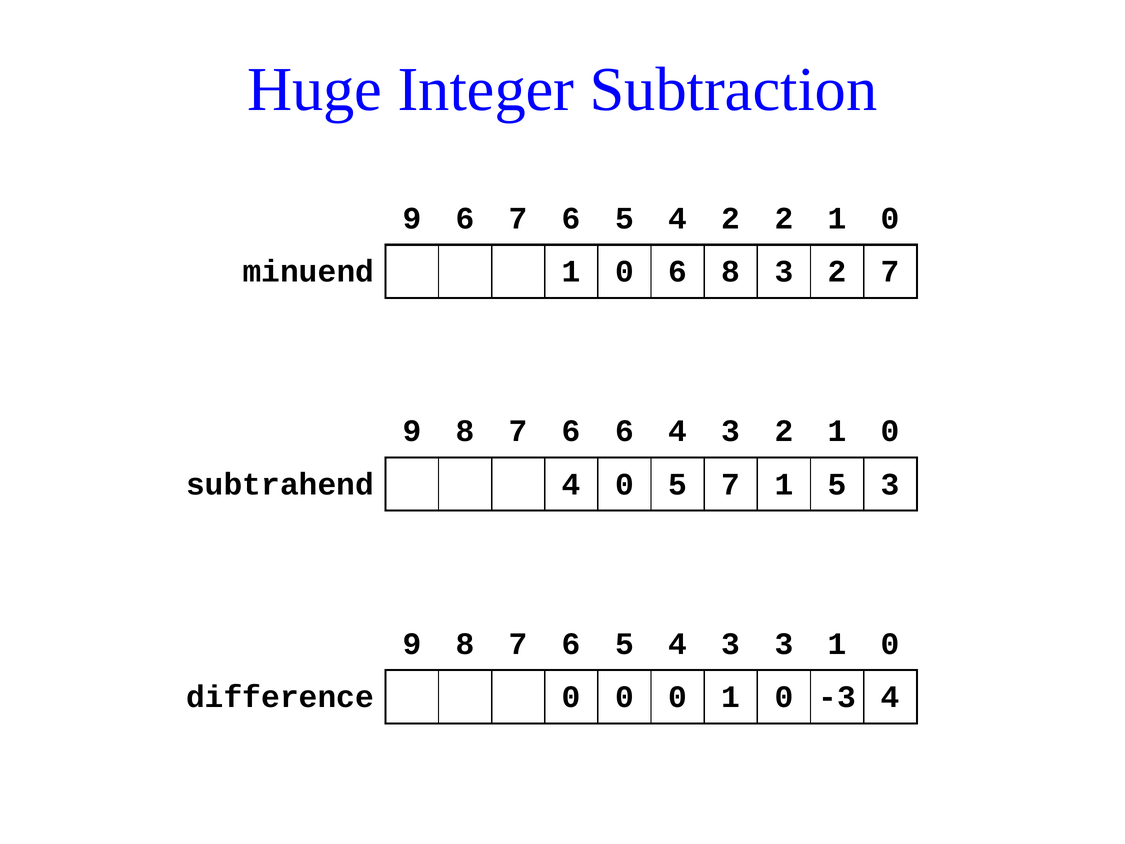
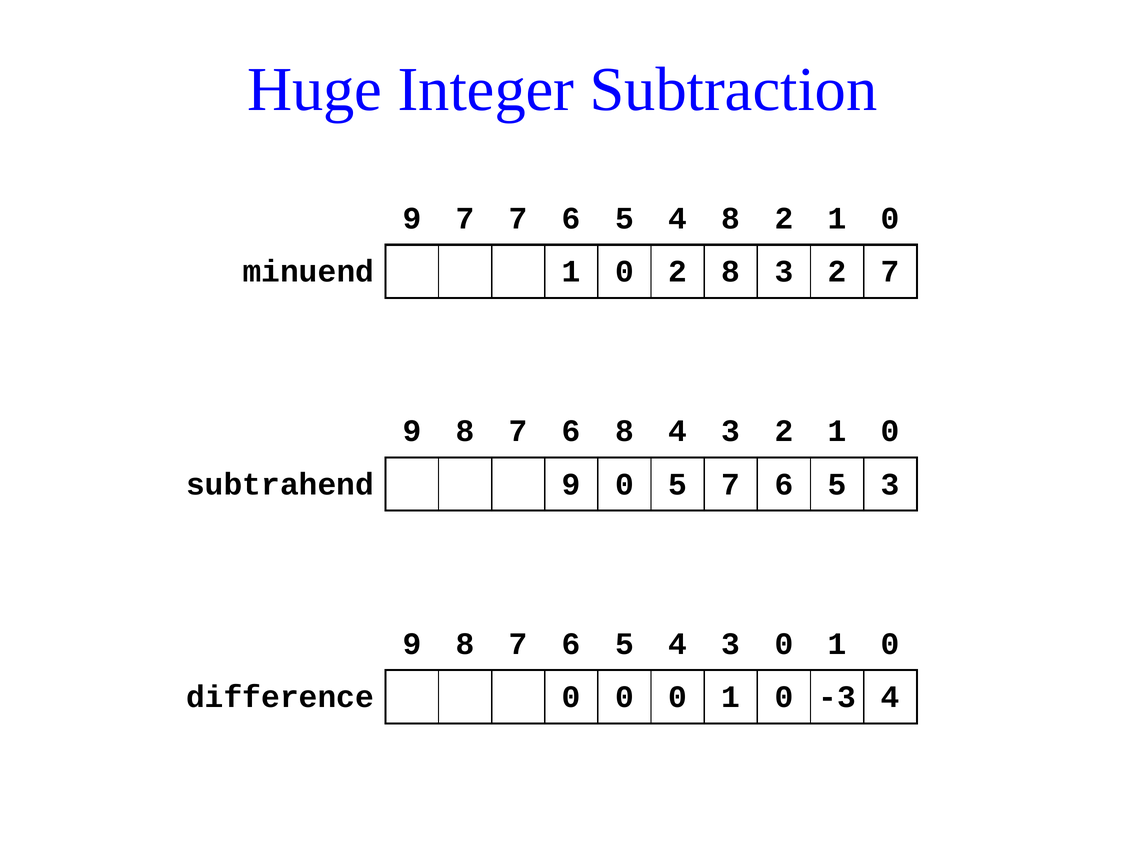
9 6: 6 -> 7
4 2: 2 -> 8
0 6: 6 -> 2
6 6: 6 -> 8
subtrahend 4: 4 -> 9
5 7 1: 1 -> 6
3 3: 3 -> 0
